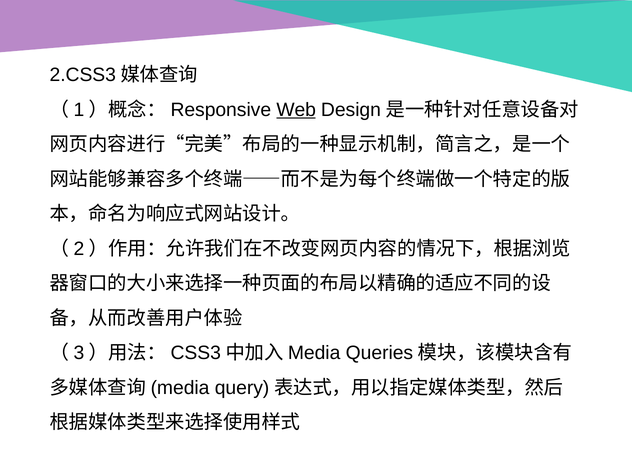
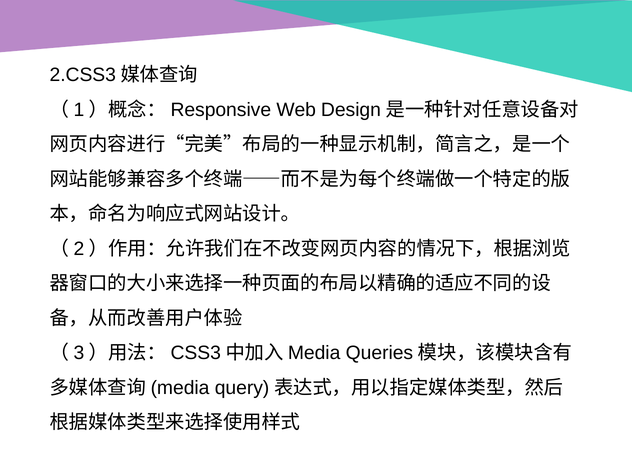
Web underline: present -> none
